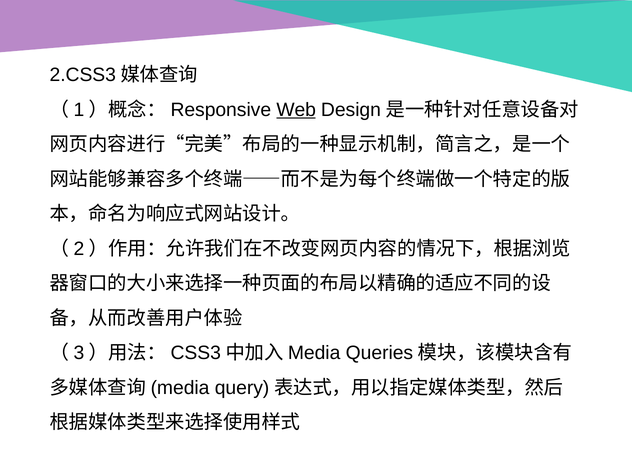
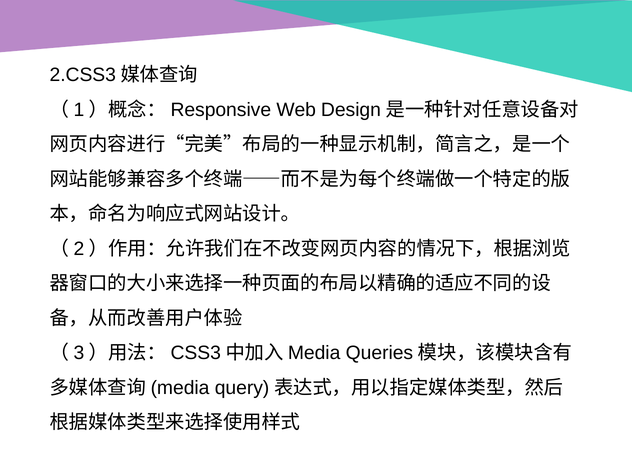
Web underline: present -> none
